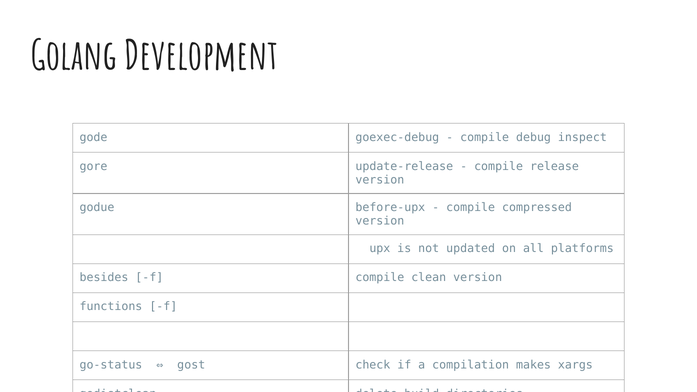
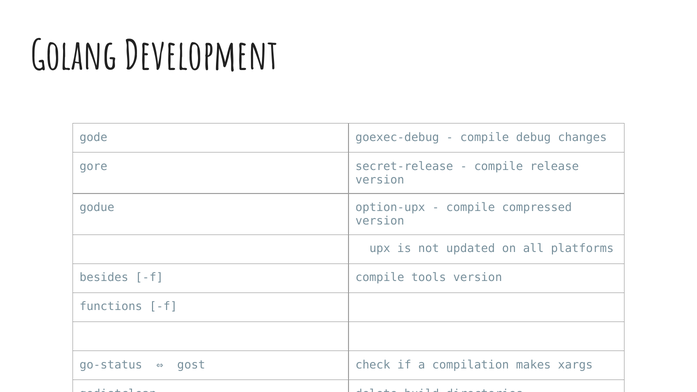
inspect: inspect -> changes
update-release: update-release -> secret-release
before-upx: before-upx -> option-upx
clean: clean -> tools
